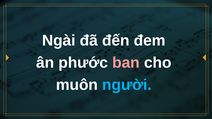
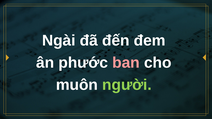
người colour: light blue -> light green
